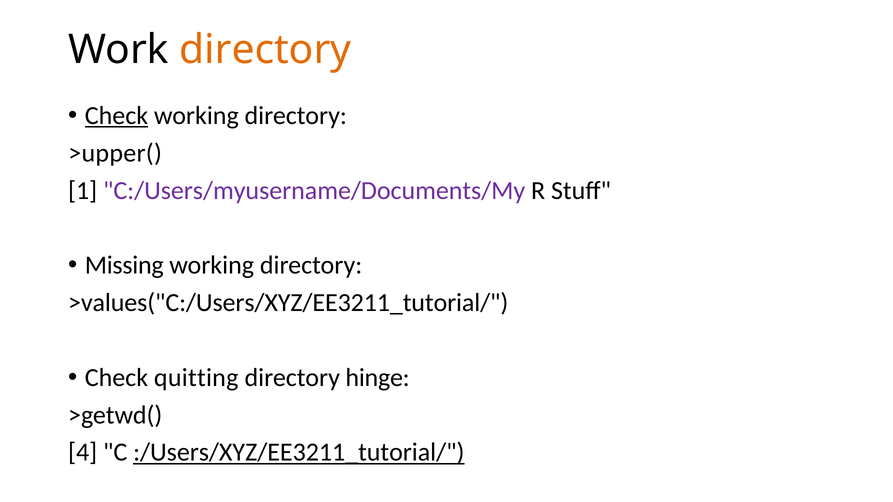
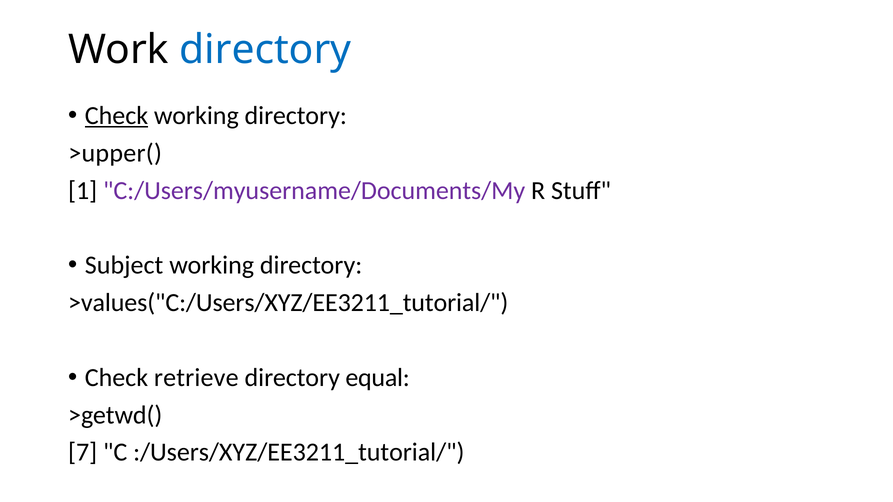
directory at (265, 50) colour: orange -> blue
Missing: Missing -> Subject
quitting: quitting -> retrieve
hinge: hinge -> equal
4: 4 -> 7
:/Users/XYZ/EE3211_tutorial/ underline: present -> none
